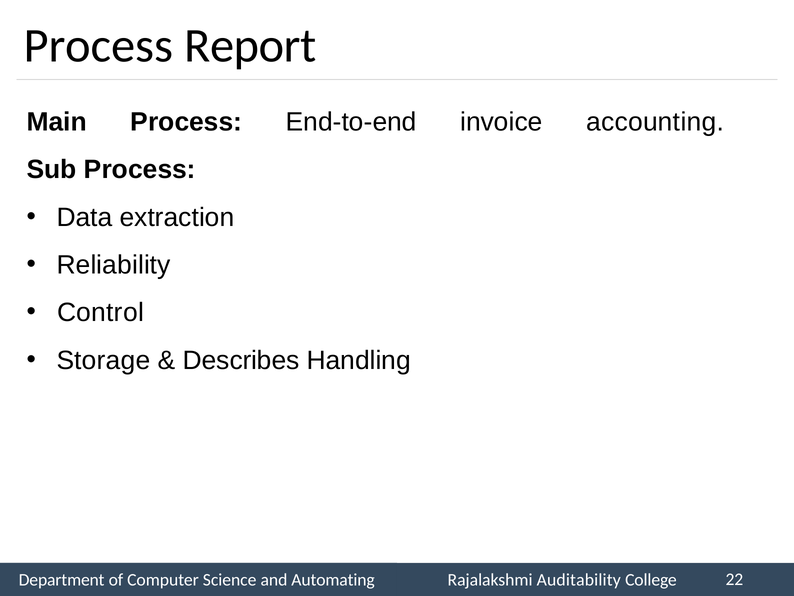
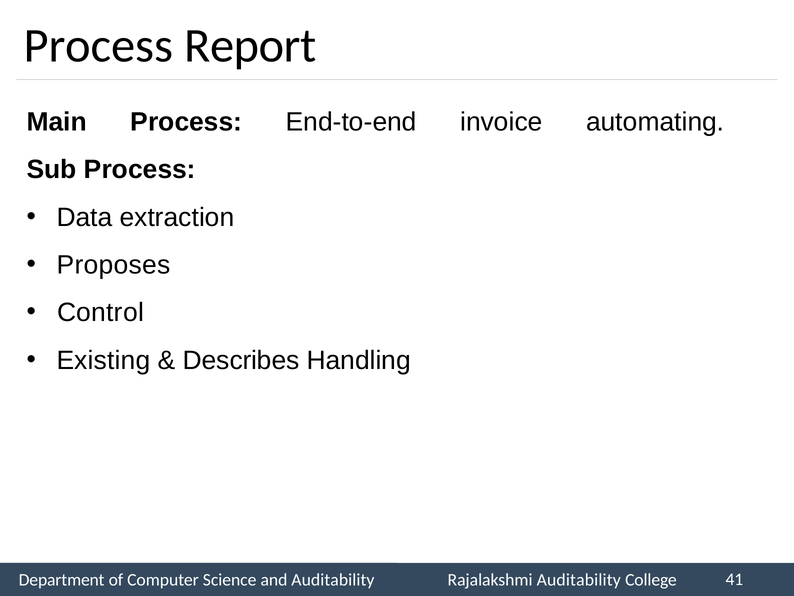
accounting: accounting -> automating
Reliability: Reliability -> Proposes
Storage: Storage -> Existing
and Automating: Automating -> Auditability
22: 22 -> 41
